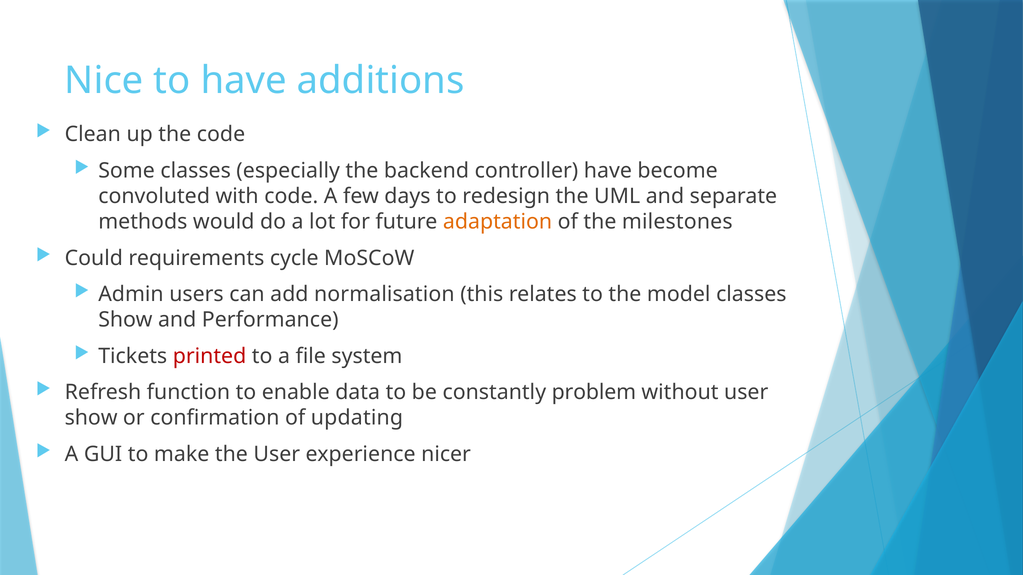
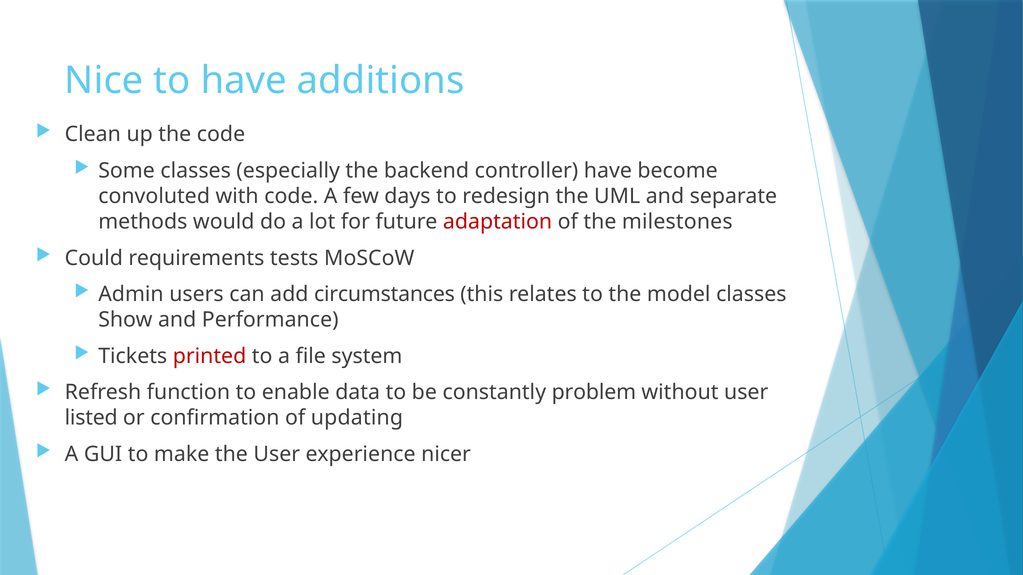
adaptation colour: orange -> red
cycle: cycle -> tests
normalisation: normalisation -> circumstances
show at (91, 418): show -> listed
